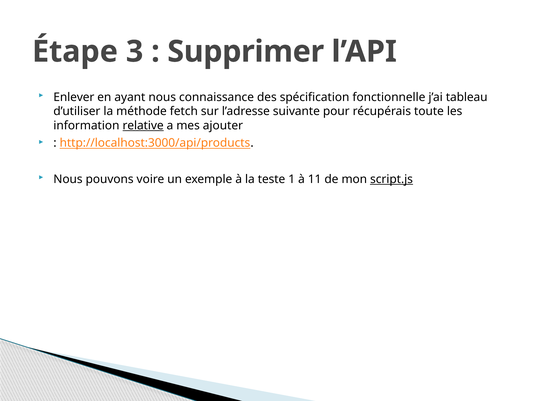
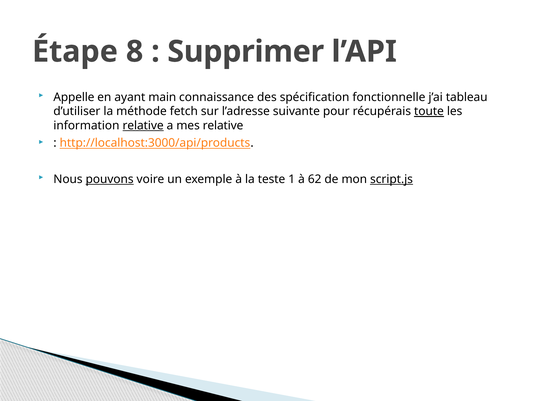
3: 3 -> 8
Enlever: Enlever -> Appelle
ayant nous: nous -> main
toute underline: none -> present
mes ajouter: ajouter -> relative
pouvons underline: none -> present
11: 11 -> 62
